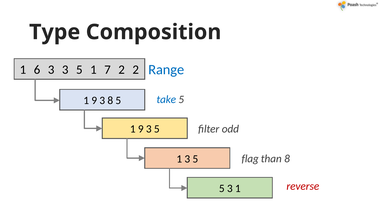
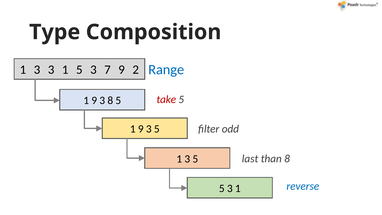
1 6: 6 -> 3
3 3: 3 -> 1
5 1: 1 -> 3
7 2: 2 -> 9
take colour: blue -> red
flag: flag -> last
reverse colour: red -> blue
